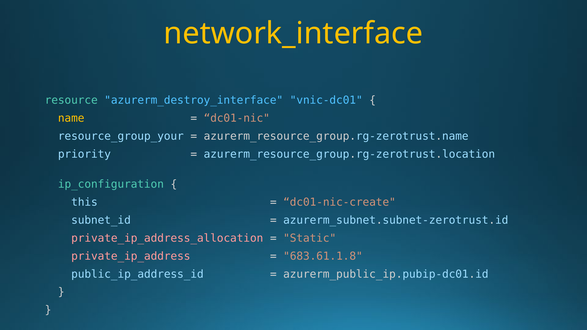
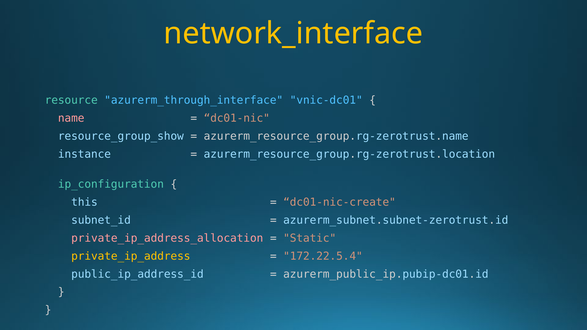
azurerm_destroy_interface: azurerm_destroy_interface -> azurerm_through_interface
name colour: yellow -> pink
resource_group_your: resource_group_your -> resource_group_show
priority: priority -> instance
private_ip_address colour: pink -> yellow
683.61.1.8: 683.61.1.8 -> 172.22.5.4
